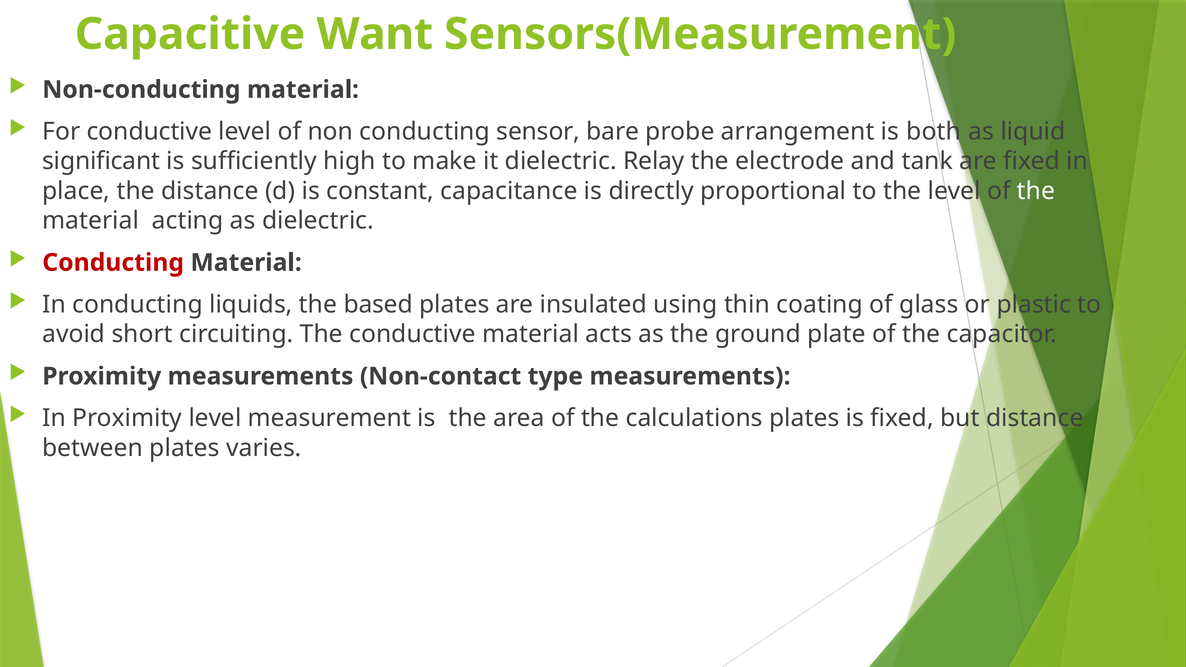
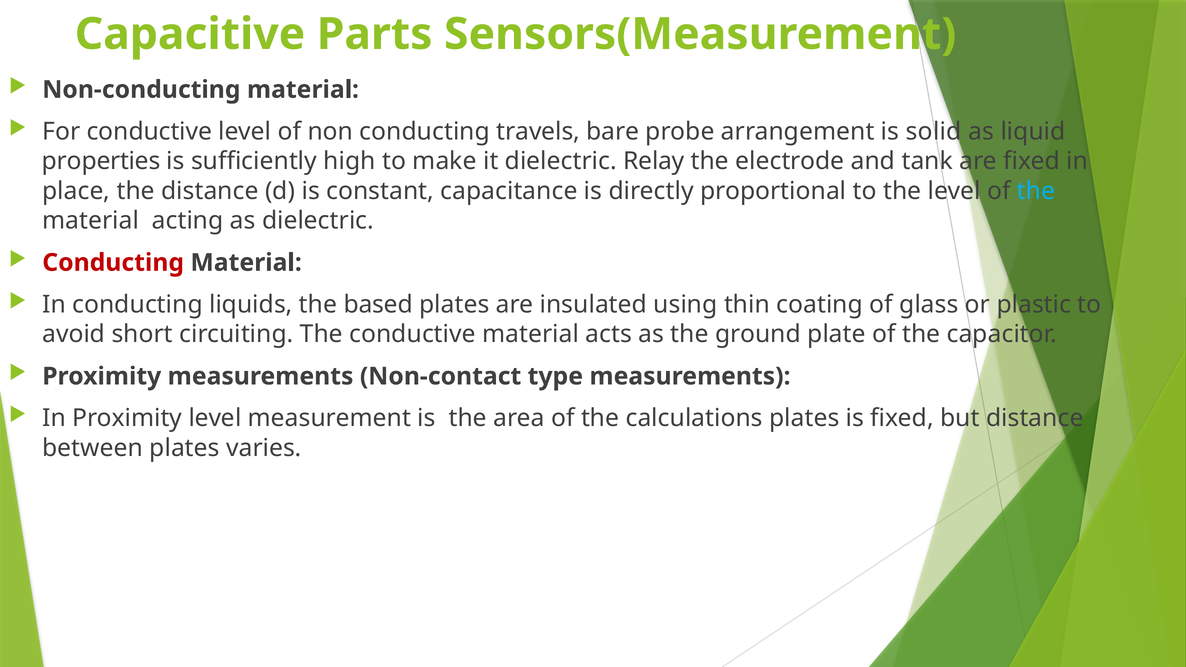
Want: Want -> Parts
sensor: sensor -> travels
both: both -> solid
significant: significant -> properties
the at (1036, 191) colour: white -> light blue
